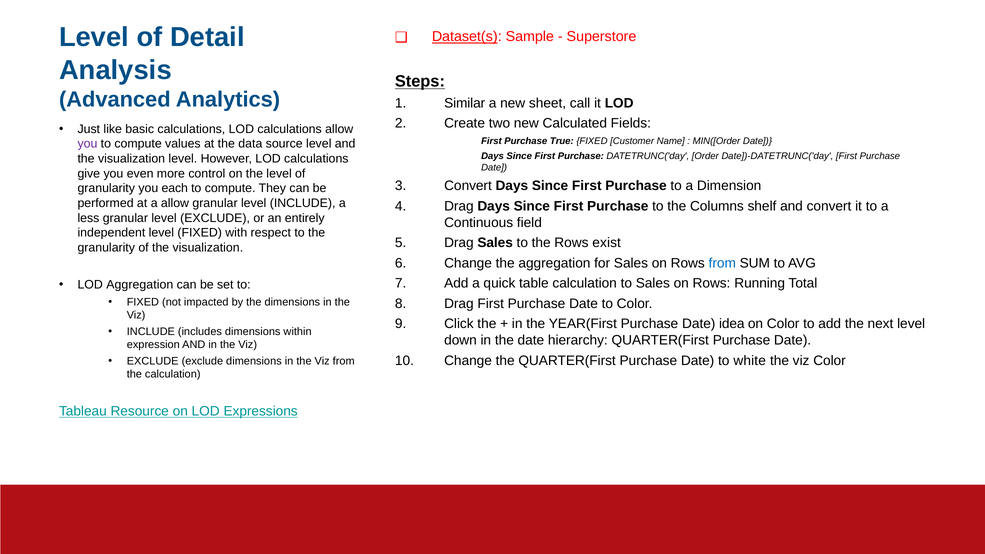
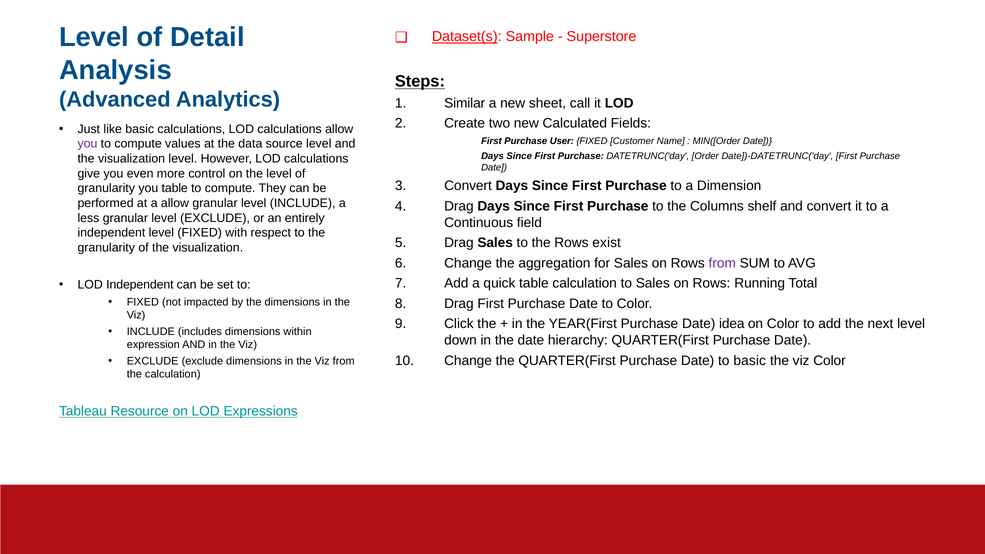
True: True -> User
you each: each -> table
from at (722, 263) colour: blue -> purple
LOD Aggregation: Aggregation -> Independent
to white: white -> basic
